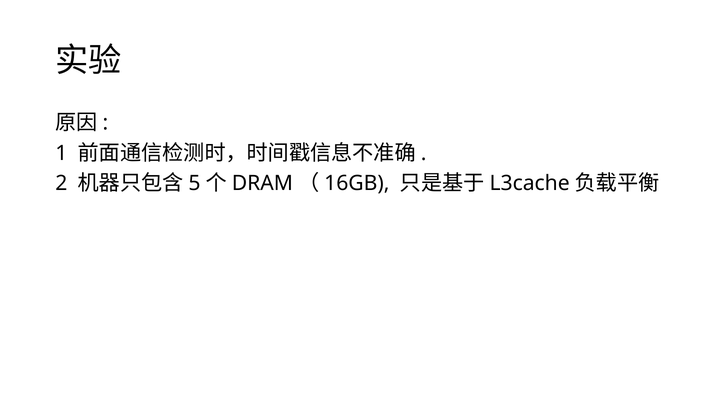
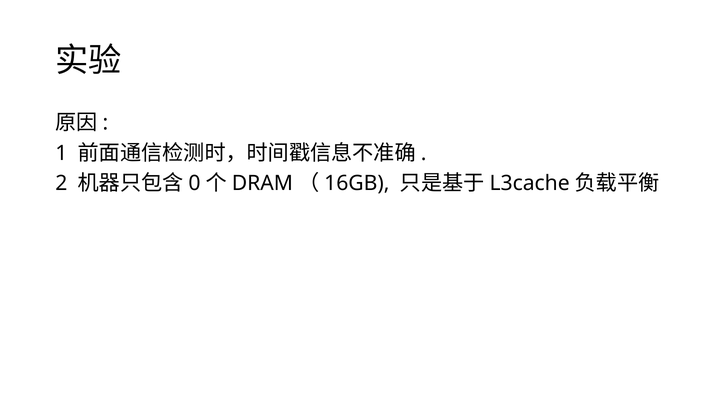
5: 5 -> 0
